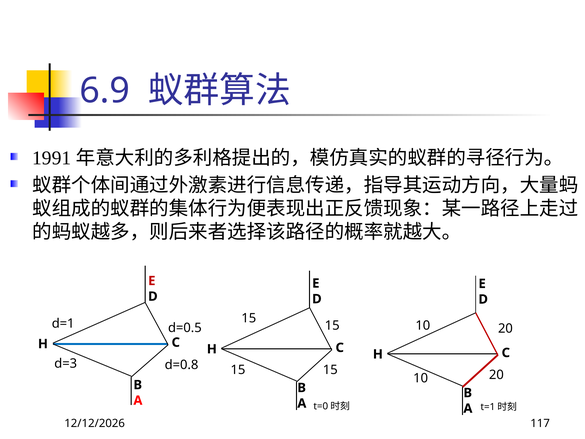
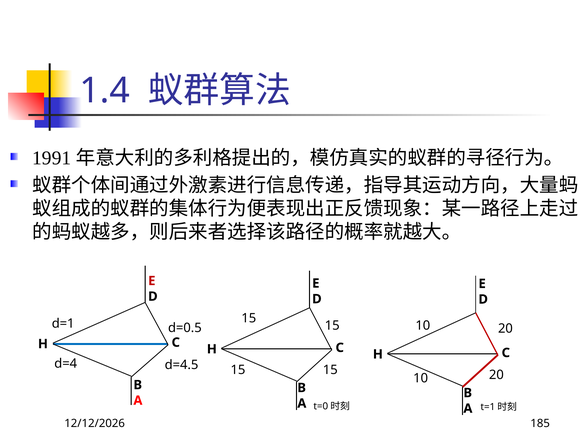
6.9: 6.9 -> 1.4
d=3: d=3 -> d=4
d=0.8: d=0.8 -> d=4.5
117: 117 -> 185
